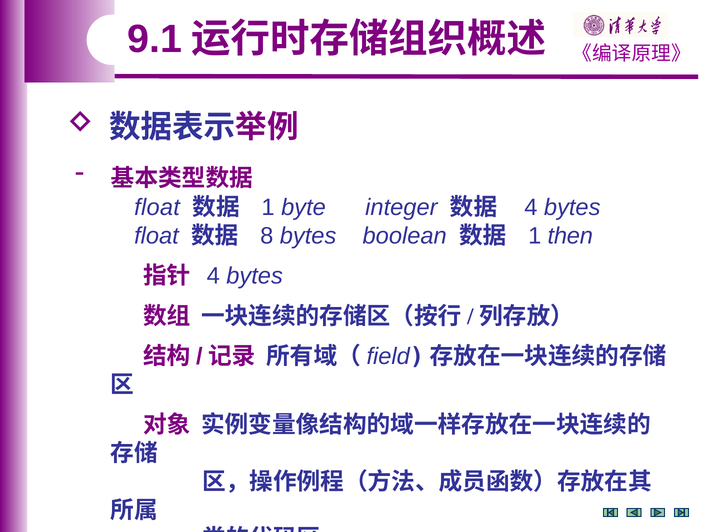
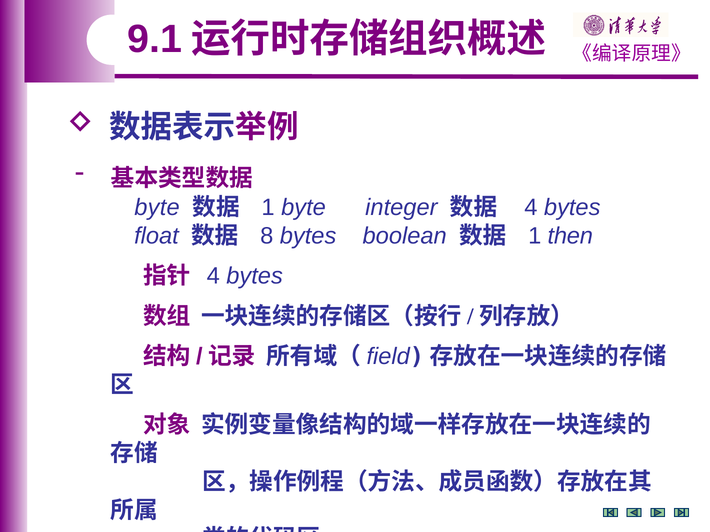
float at (157, 208): float -> byte
